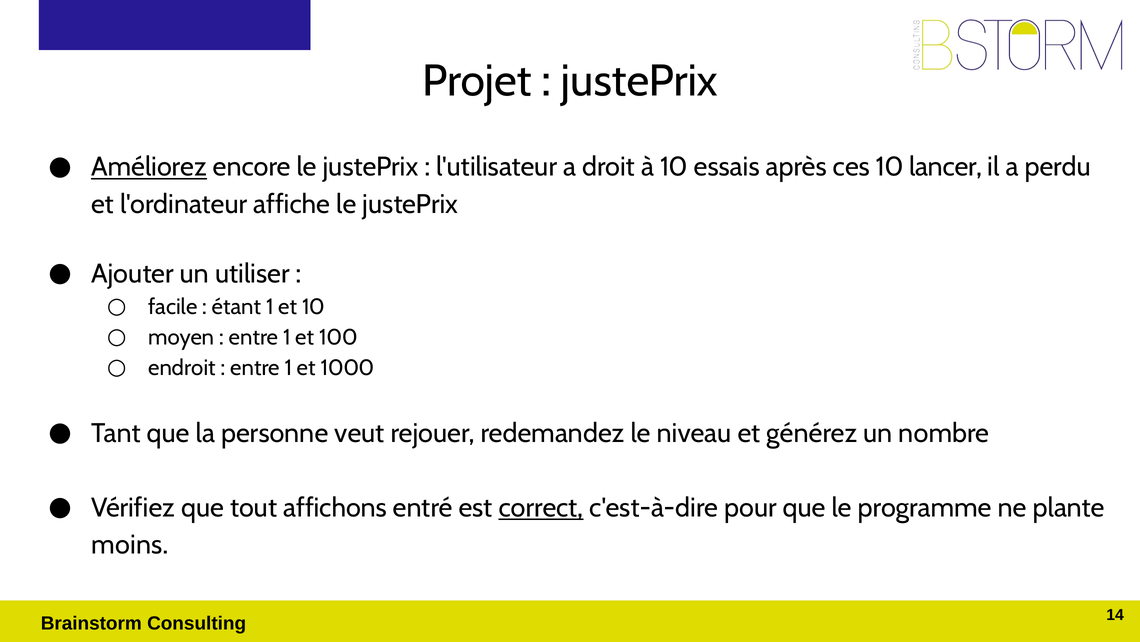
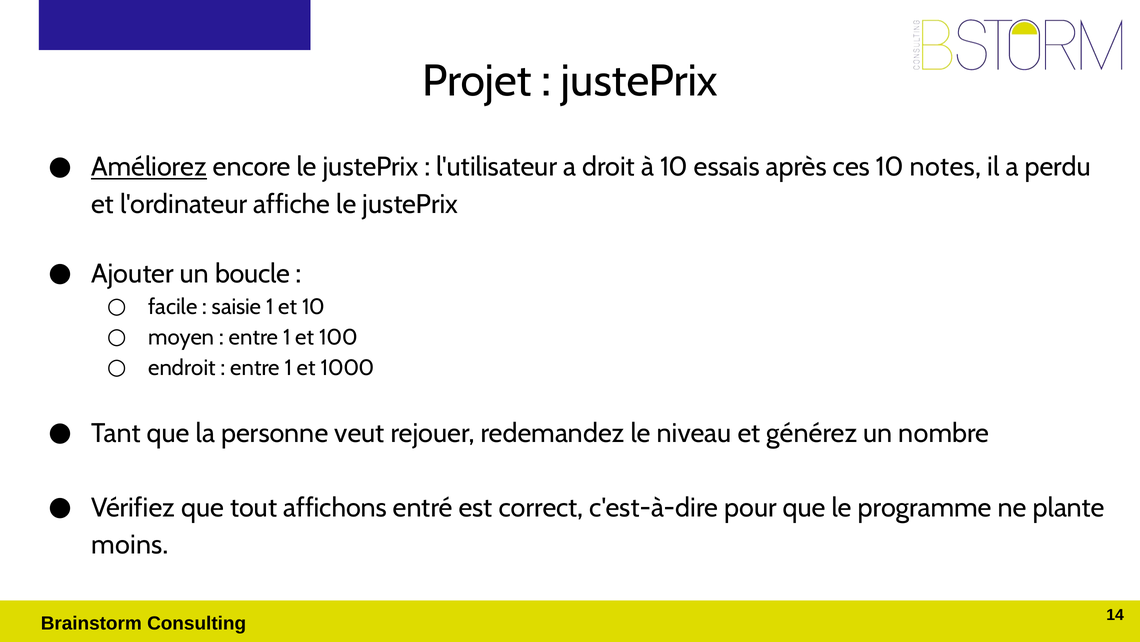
lancer: lancer -> notes
utiliser: utiliser -> boucle
étant: étant -> saisie
correct underline: present -> none
